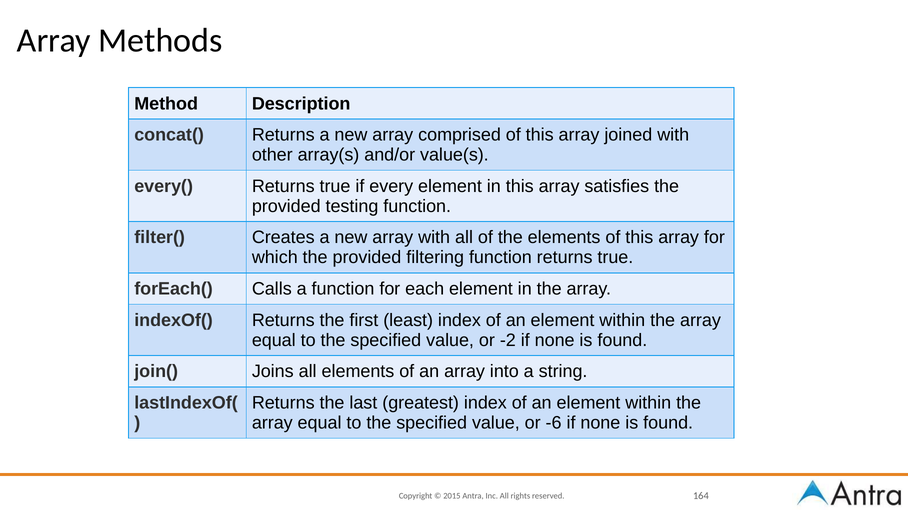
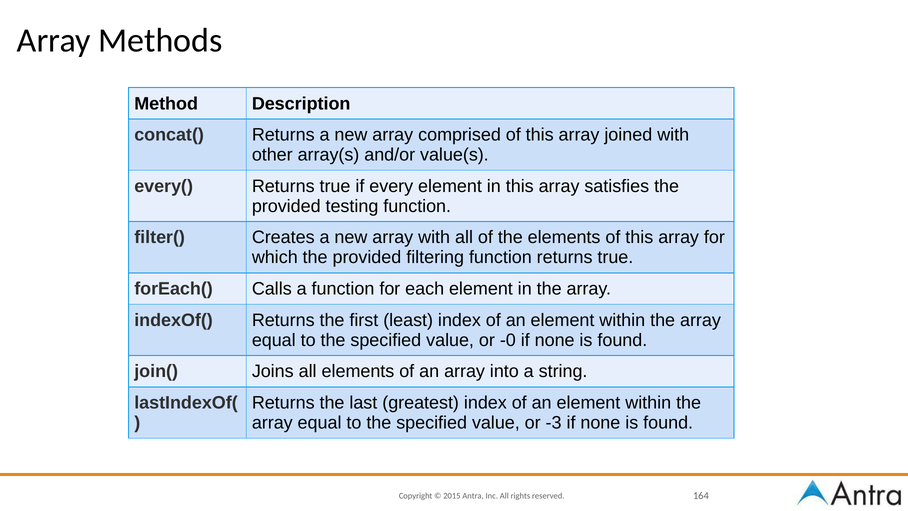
-2: -2 -> -0
-6: -6 -> -3
